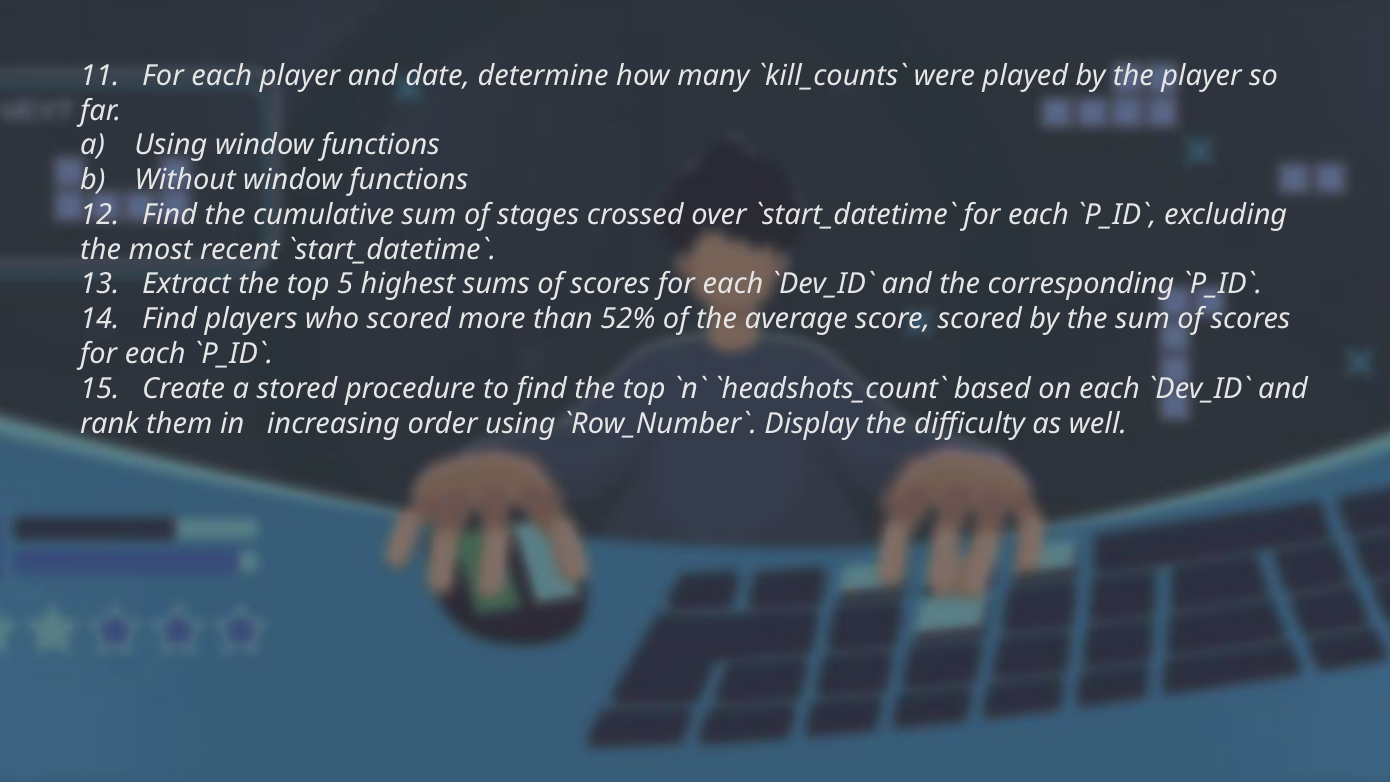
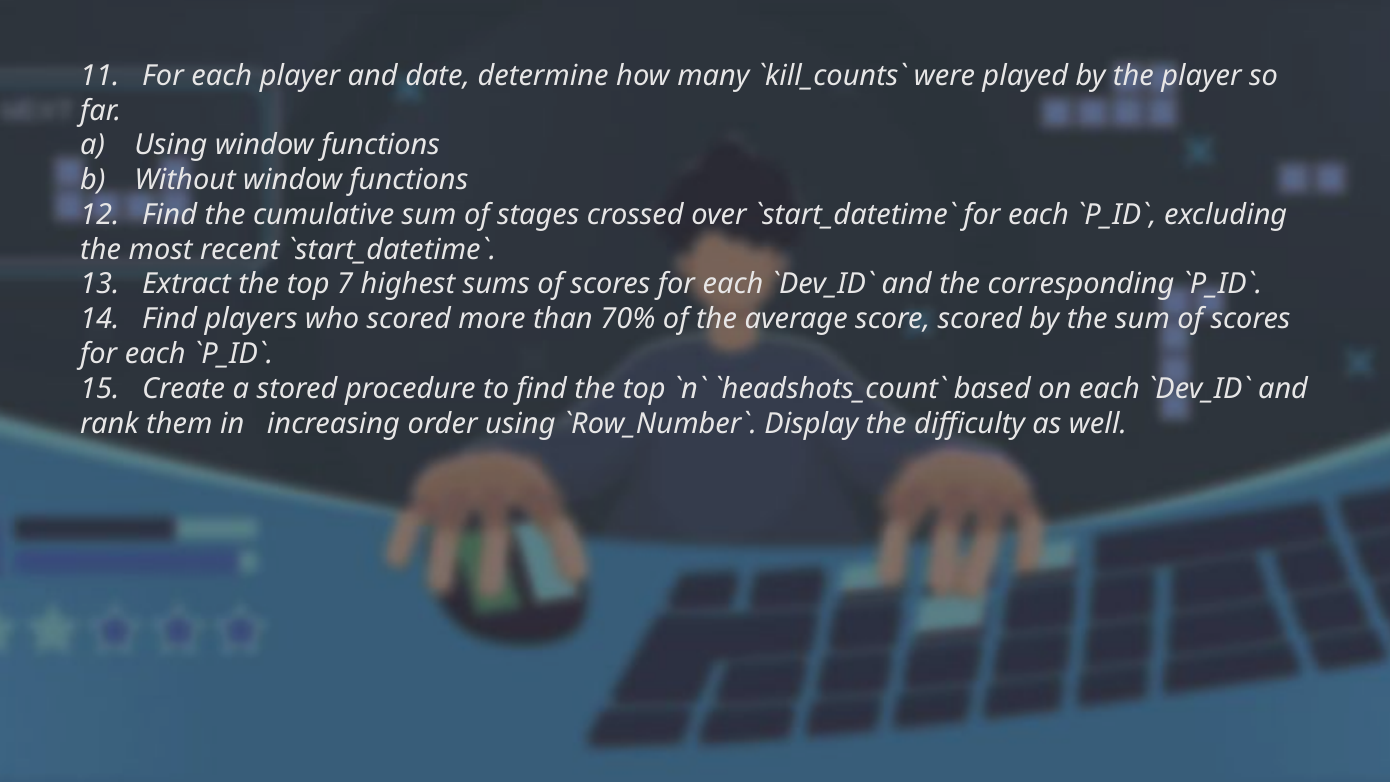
5: 5 -> 7
52%: 52% -> 70%
